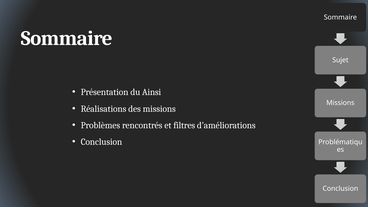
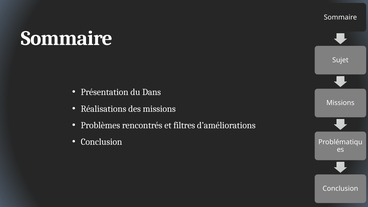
Ainsi: Ainsi -> Dans
